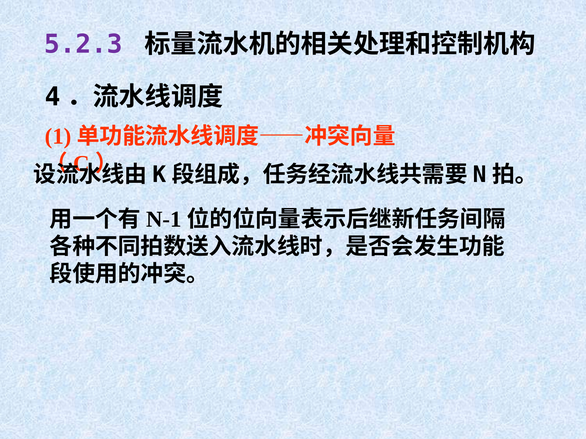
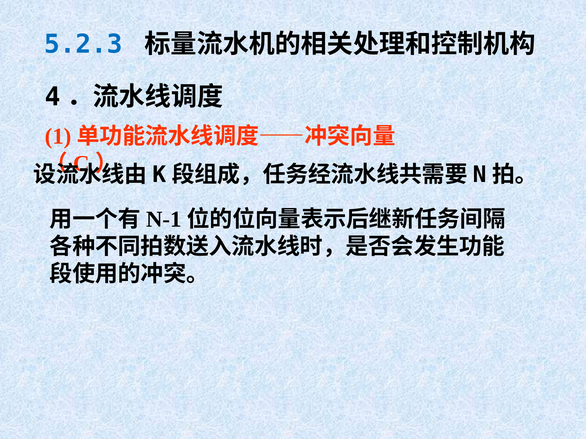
5.2.3 colour: purple -> blue
